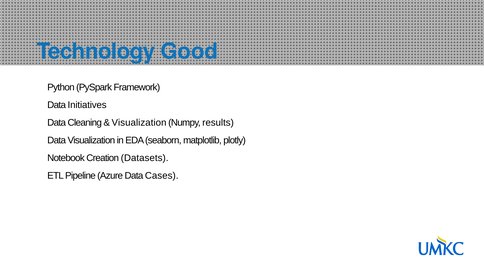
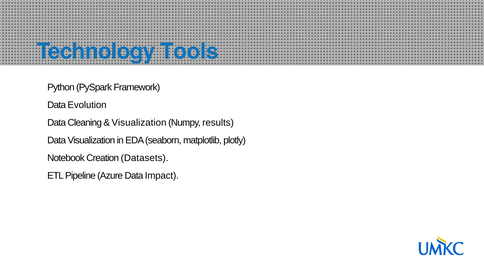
Good: Good -> Tools
Initiatives: Initiatives -> Evolution
Cases: Cases -> Impact
